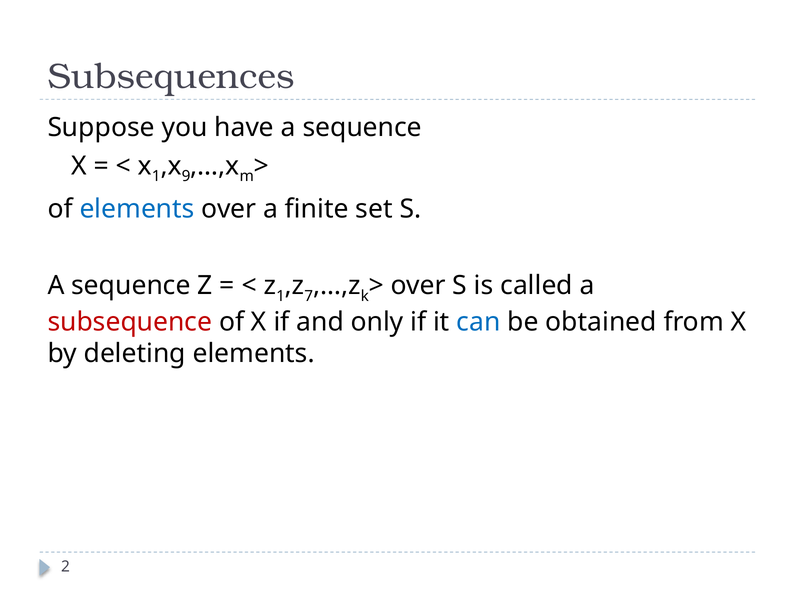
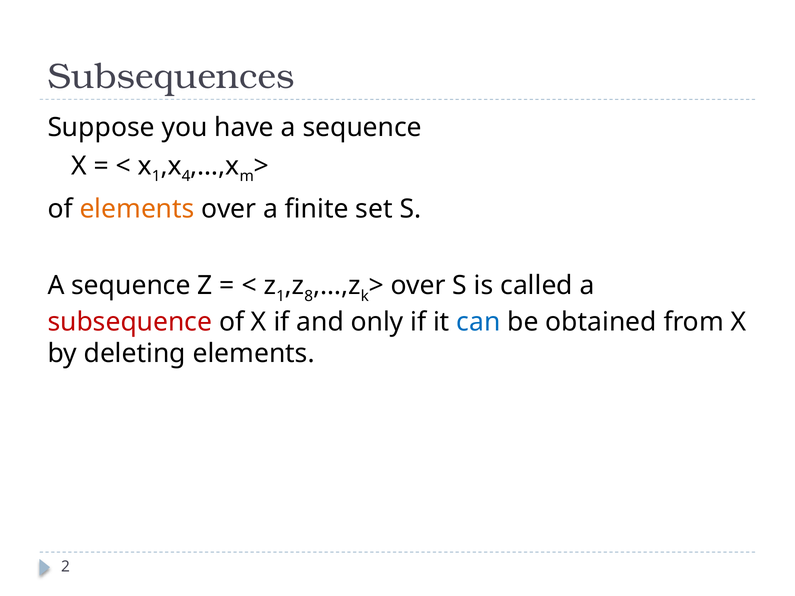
9: 9 -> 4
elements at (137, 209) colour: blue -> orange
7: 7 -> 8
